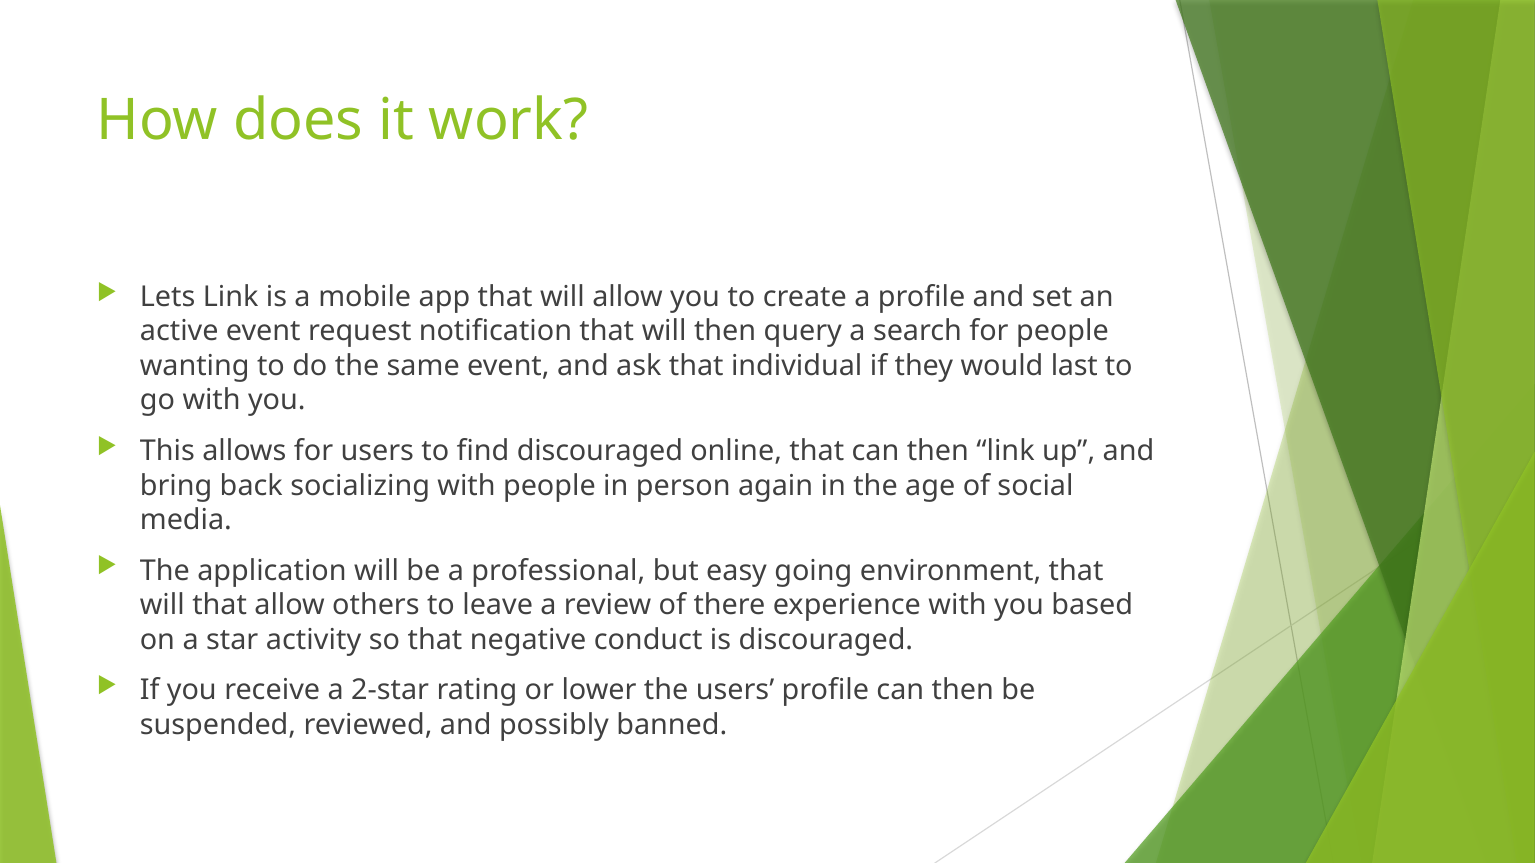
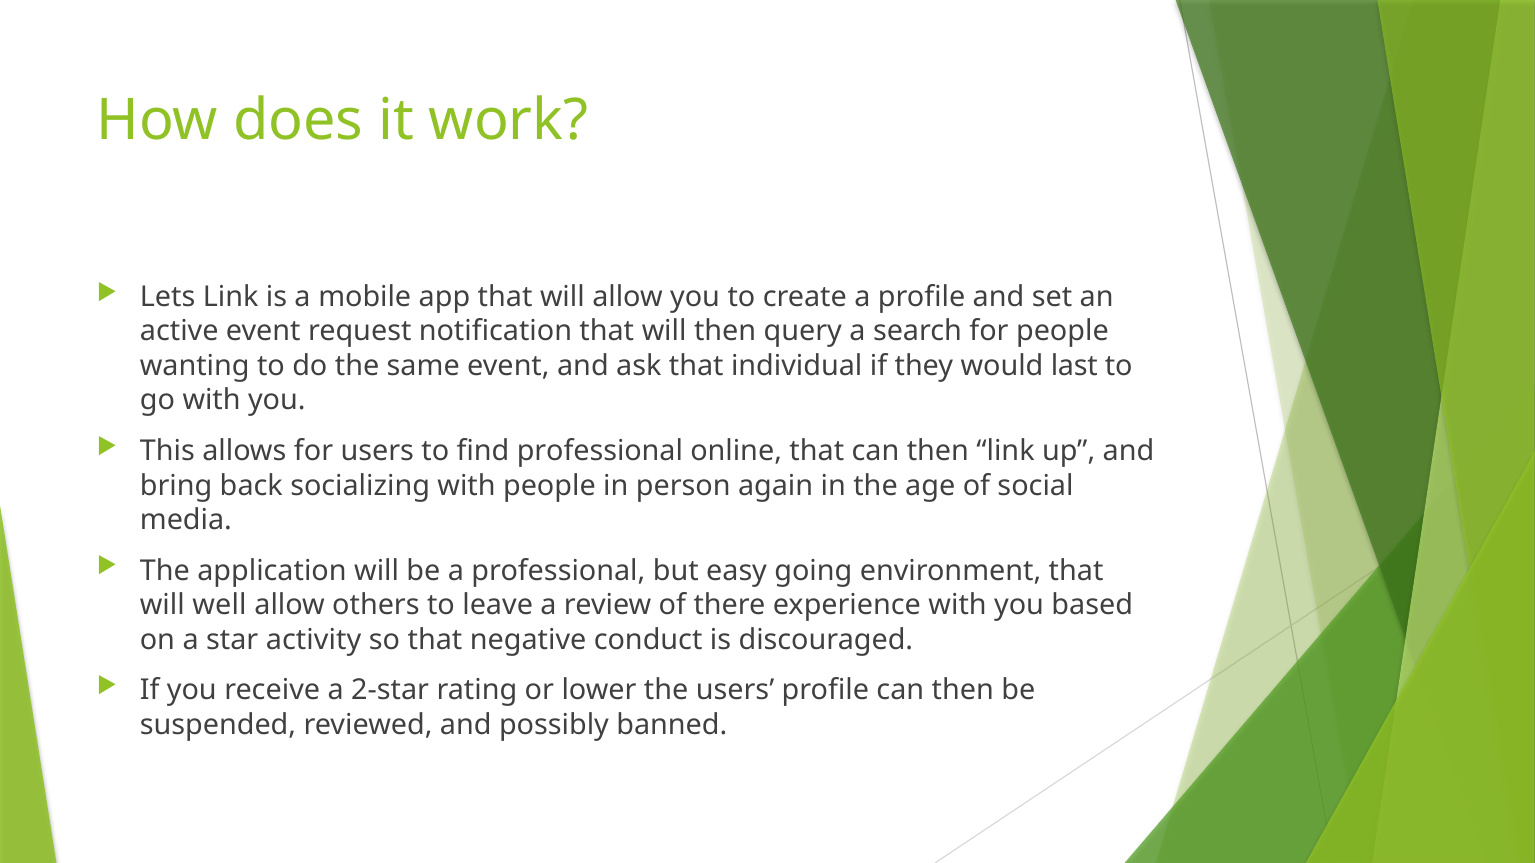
find discouraged: discouraged -> professional
will that: that -> well
